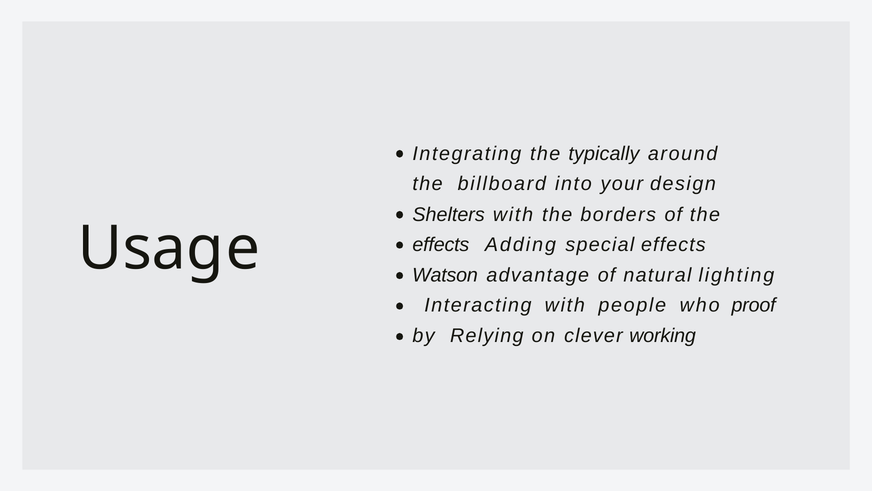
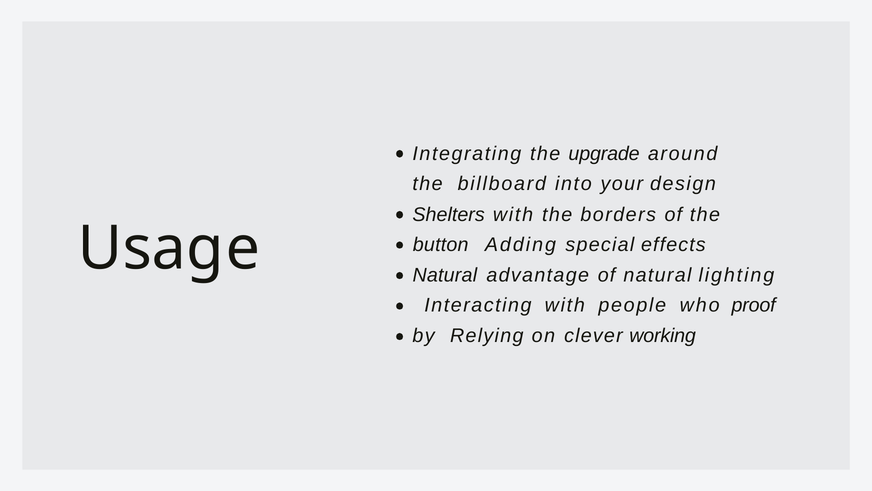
typically: typically -> upgrade
effects at (441, 245): effects -> button
Watson at (445, 275): Watson -> Natural
